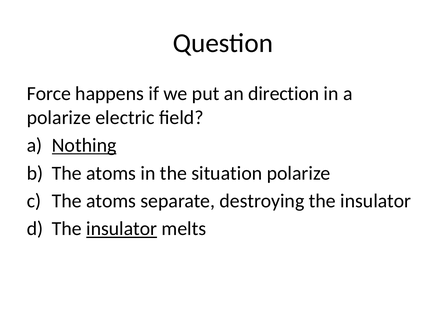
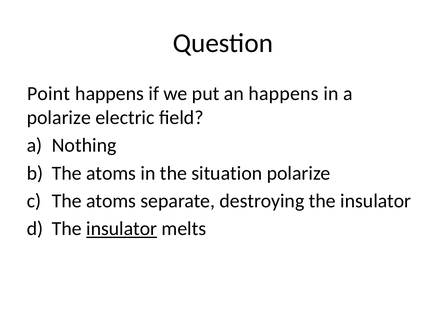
Force: Force -> Point
an direction: direction -> happens
Nothing underline: present -> none
